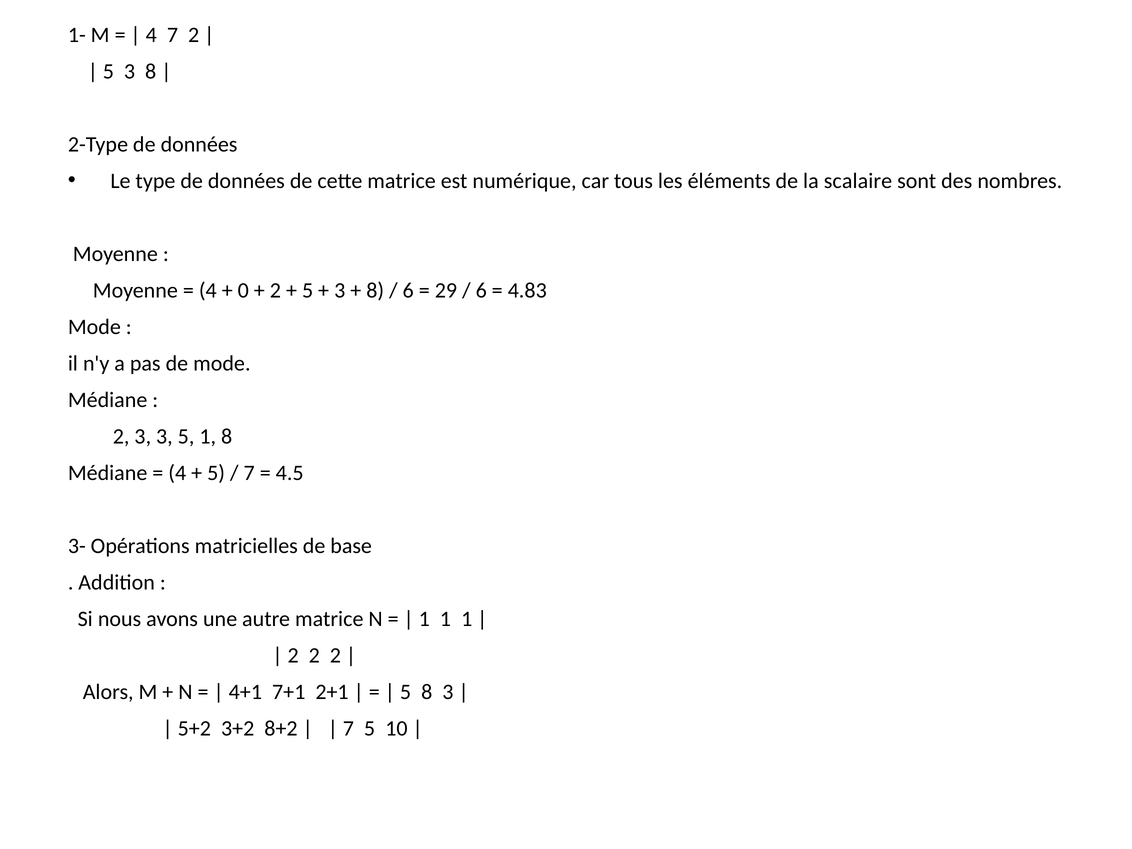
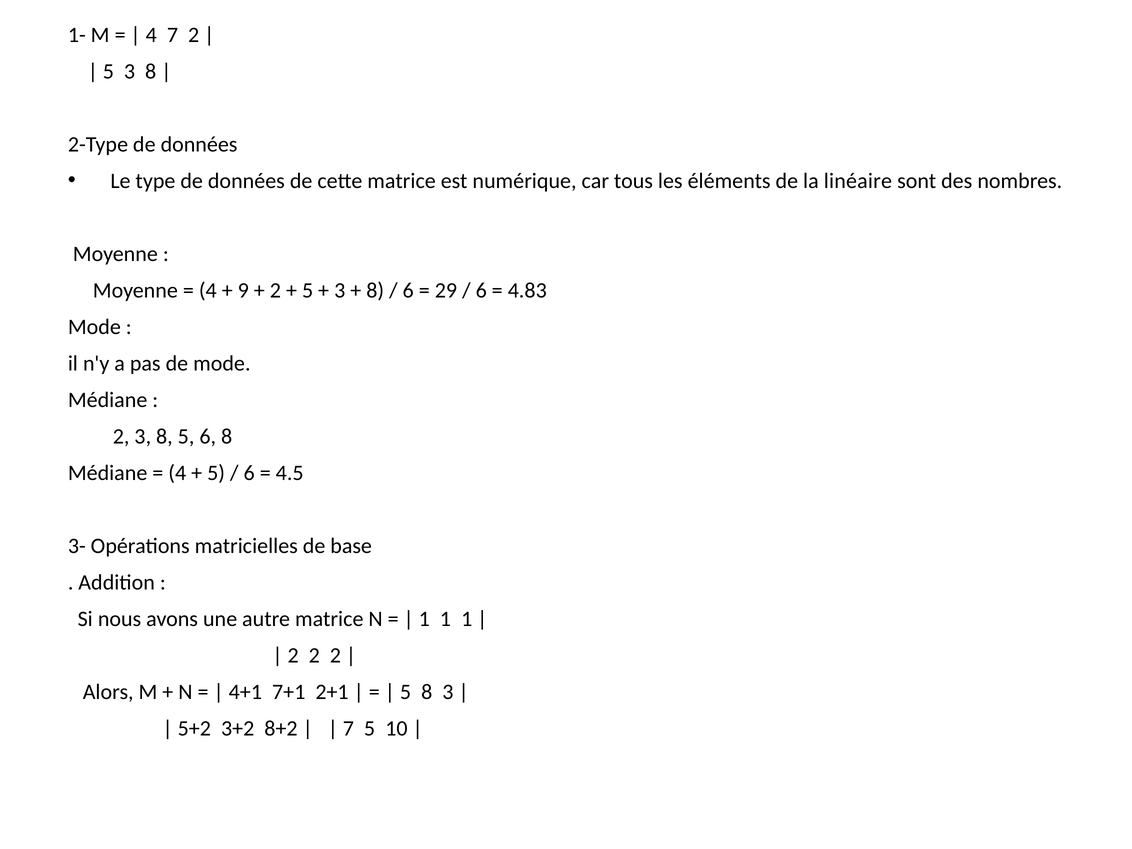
scalaire: scalaire -> linéaire
0: 0 -> 9
2 3 3: 3 -> 8
5 1: 1 -> 6
7 at (249, 473): 7 -> 6
